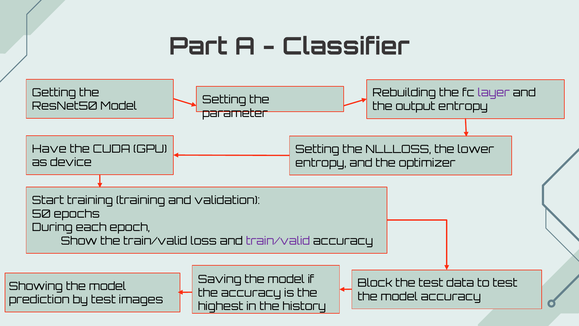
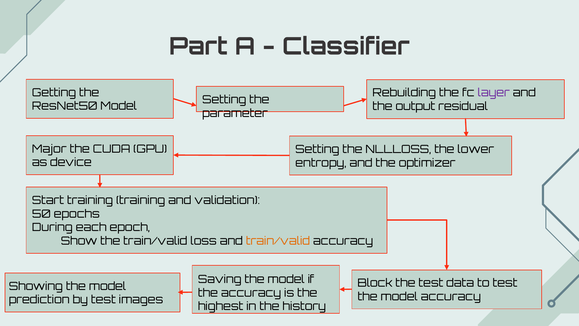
output entropy: entropy -> residual
Have: Have -> Major
train/valid at (278, 241) colour: purple -> orange
